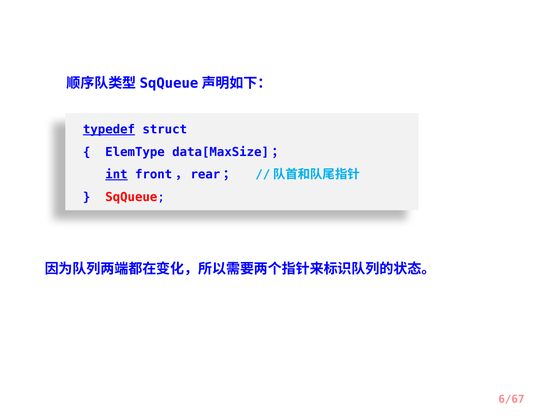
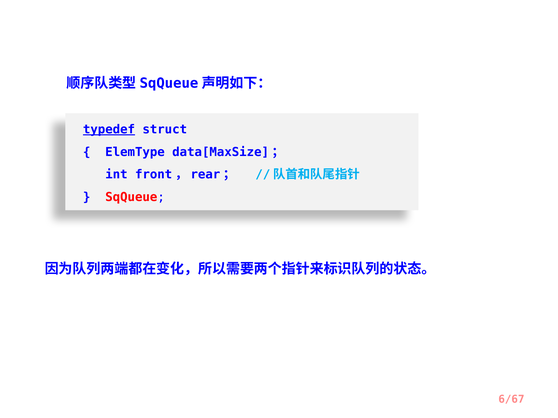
int underline: present -> none
